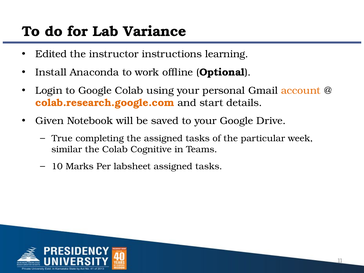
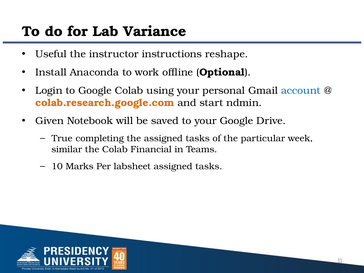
Edited: Edited -> Useful
learning: learning -> reshape
account colour: orange -> blue
details: details -> ndmin
Cognitive: Cognitive -> Financial
